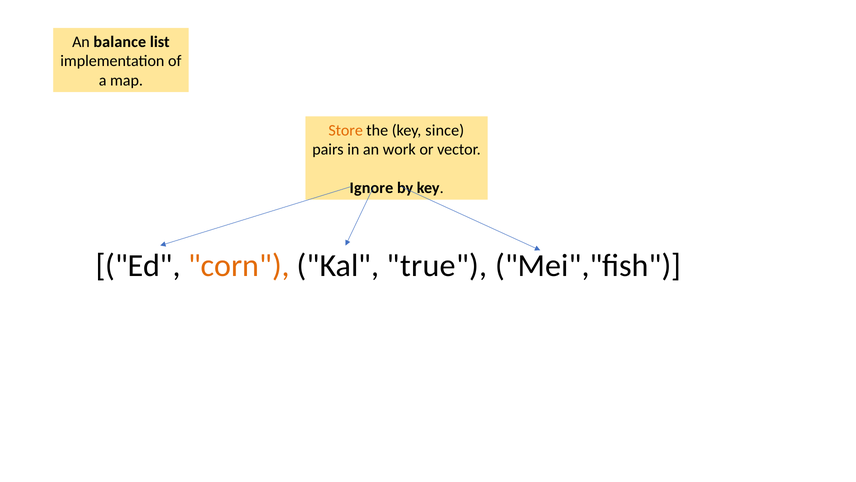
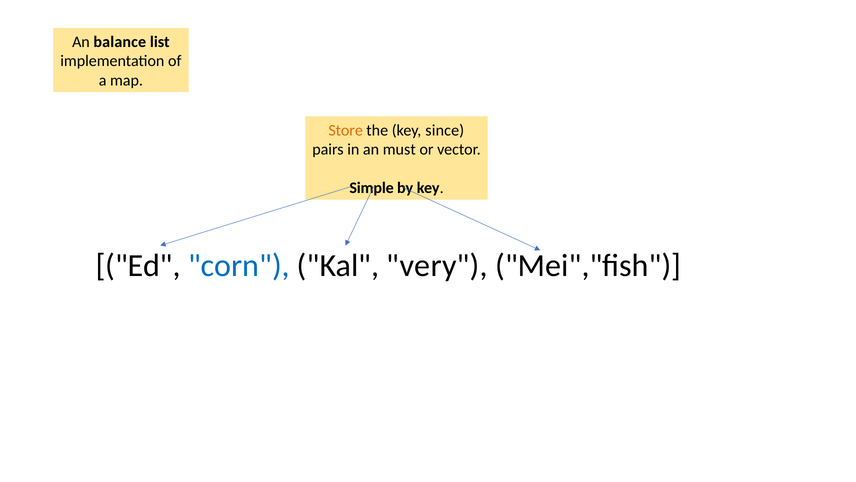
work: work -> must
Ignore: Ignore -> Simple
corn colour: orange -> blue
true: true -> very
